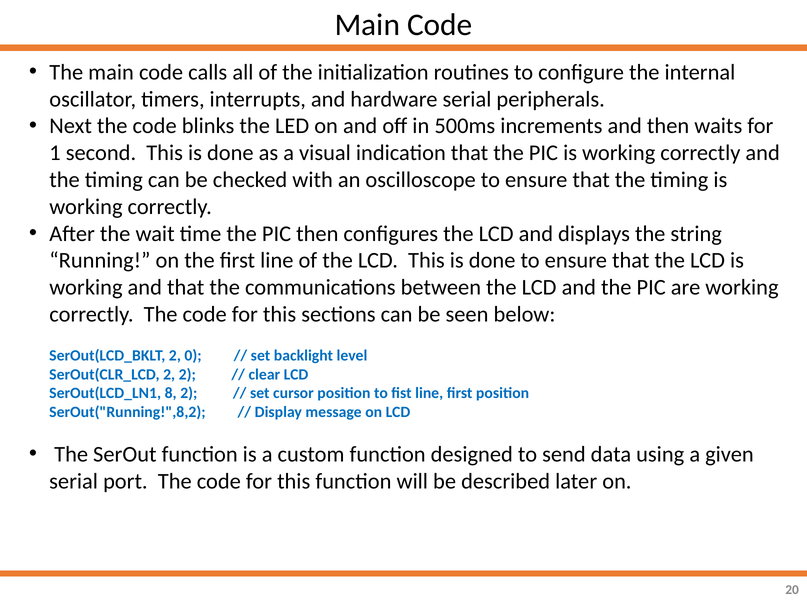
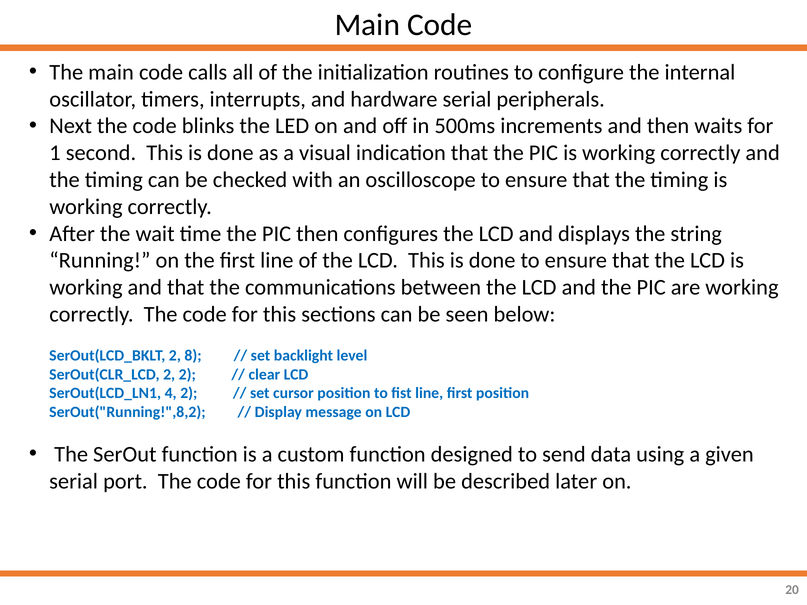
0: 0 -> 8
8: 8 -> 4
